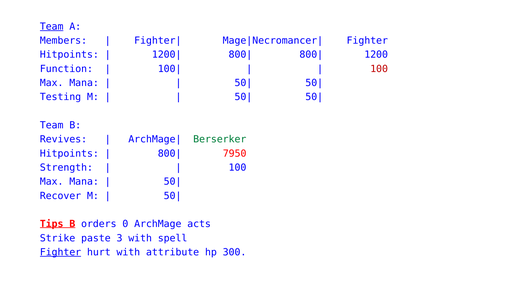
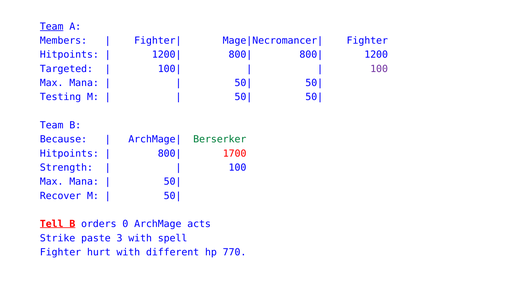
Function: Function -> Targeted
100 at (379, 69) colour: red -> purple
Revives: Revives -> Because
7950: 7950 -> 1700
Tips: Tips -> Tell
Fighter at (61, 252) underline: present -> none
attribute: attribute -> different
300: 300 -> 770
